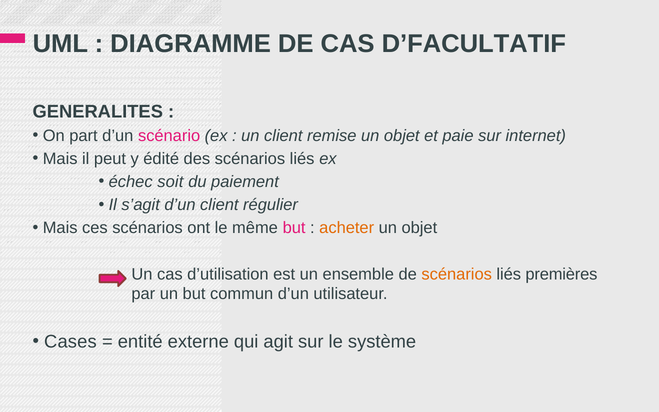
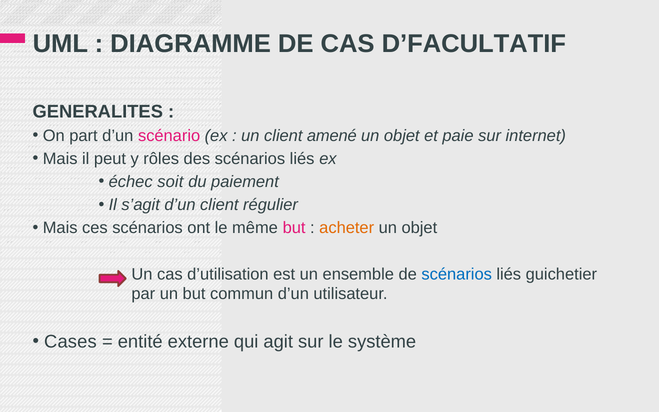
remise: remise -> amené
édité: édité -> rôles
scénarios at (457, 274) colour: orange -> blue
premières: premières -> guichetier
